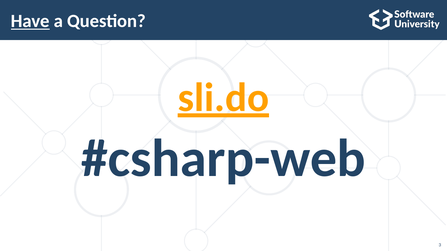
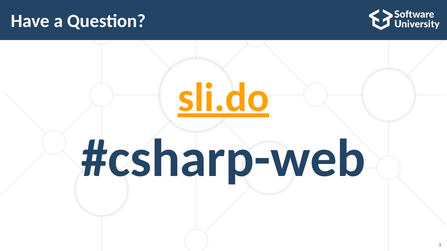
Have underline: present -> none
